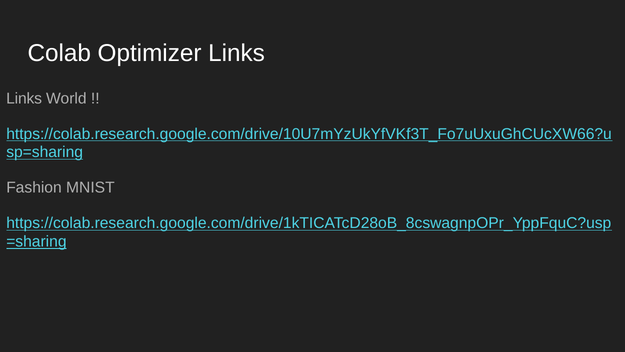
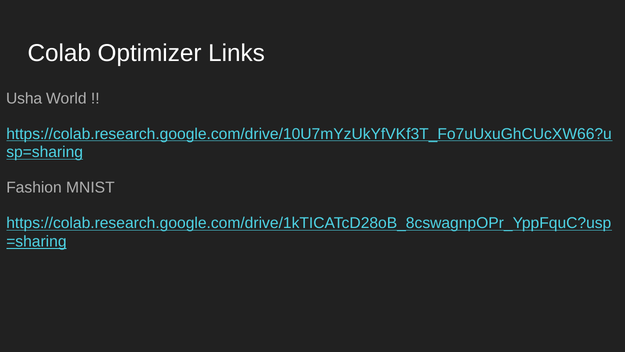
Links at (24, 98): Links -> Usha
